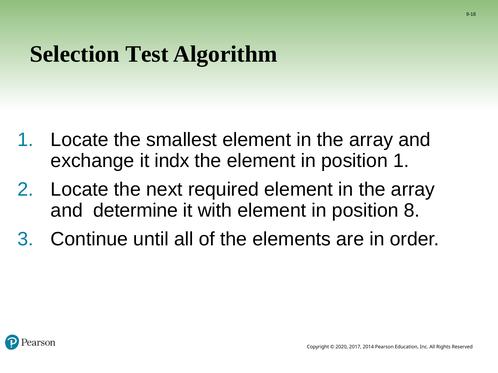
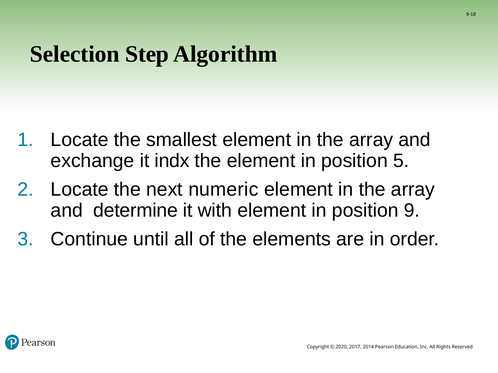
Test: Test -> Step
position 1: 1 -> 5
required: required -> numeric
8: 8 -> 9
